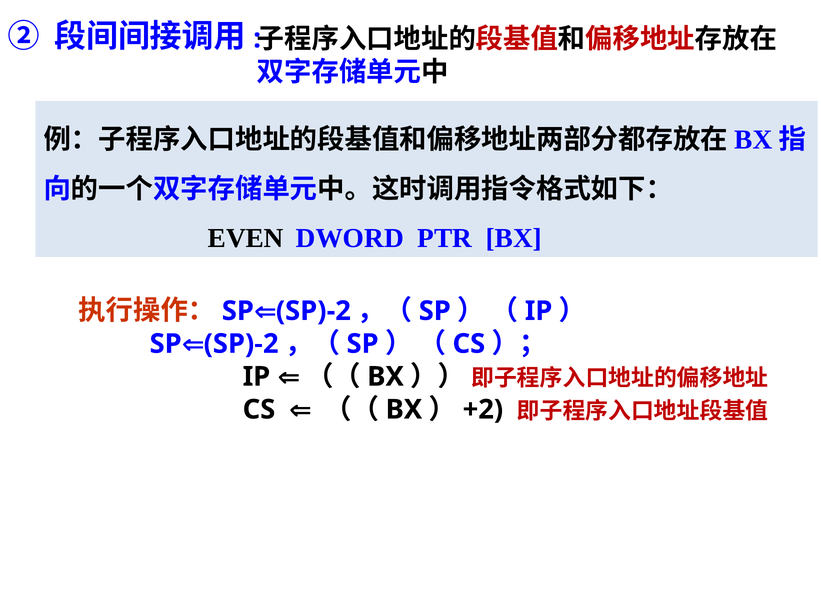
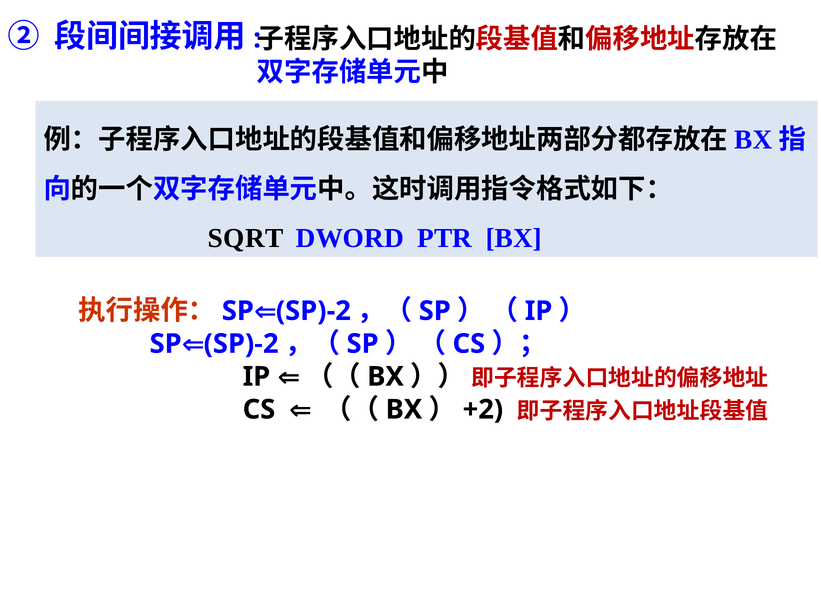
EVEN: EVEN -> SQRT
